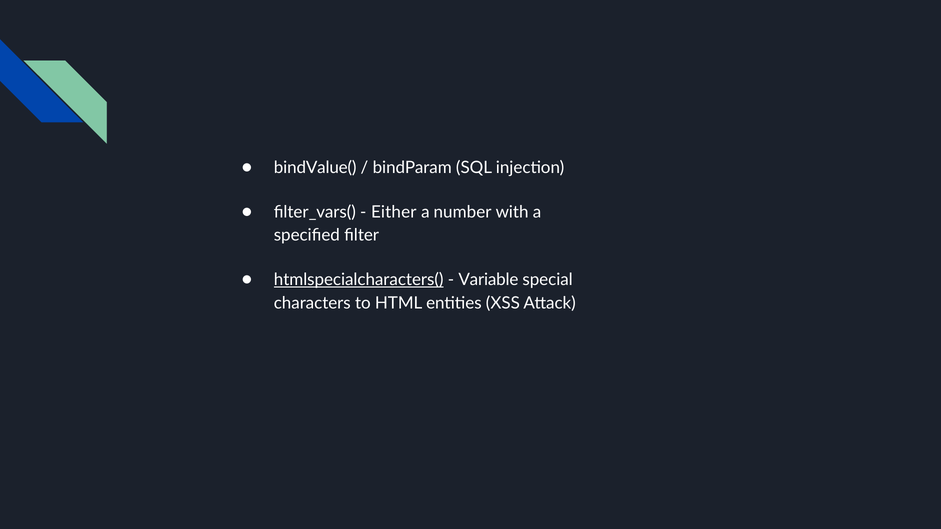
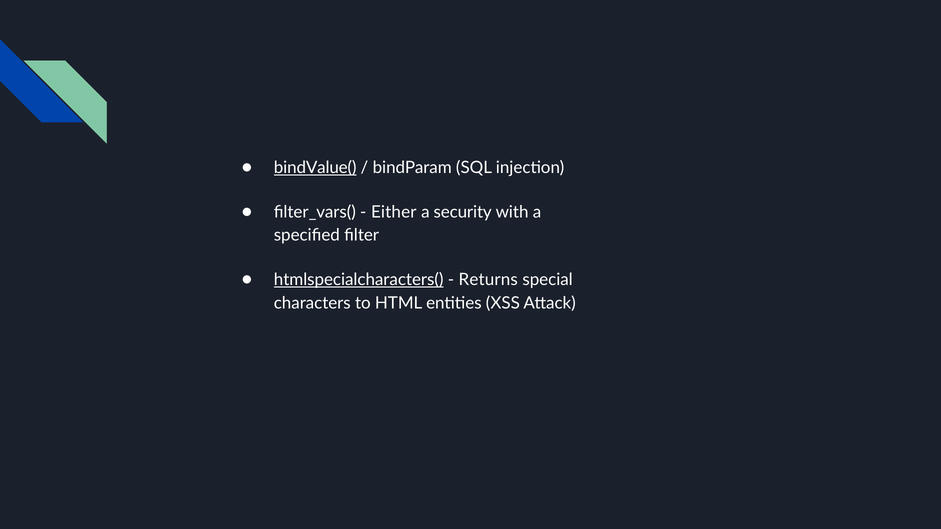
bindValue( underline: none -> present
number: number -> security
Variable: Variable -> Returns
